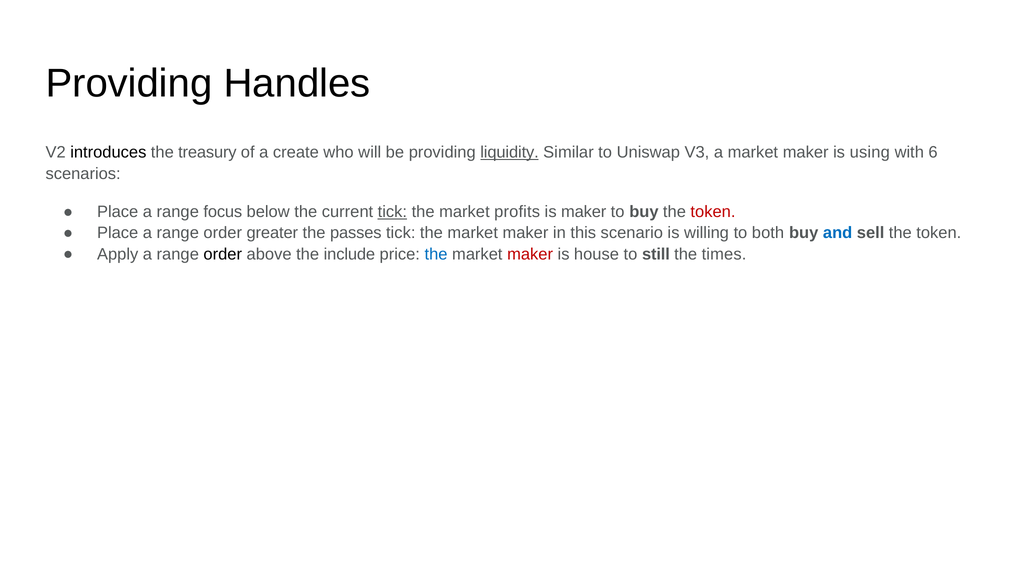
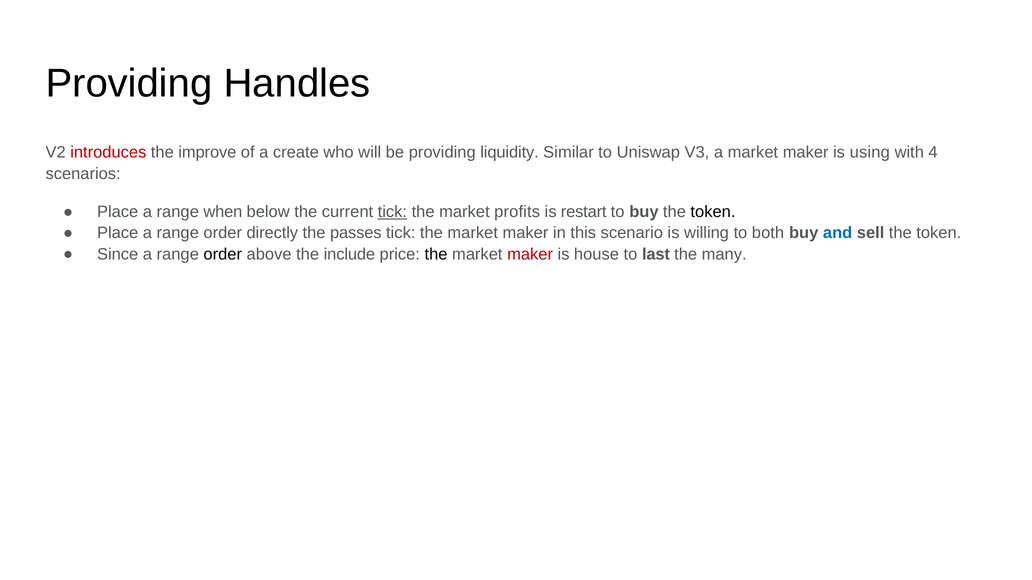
introduces colour: black -> red
treasury: treasury -> improve
liquidity underline: present -> none
6: 6 -> 4
focus: focus -> when
is maker: maker -> restart
token at (713, 212) colour: red -> black
greater: greater -> directly
Apply: Apply -> Since
the at (436, 254) colour: blue -> black
still: still -> last
times: times -> many
